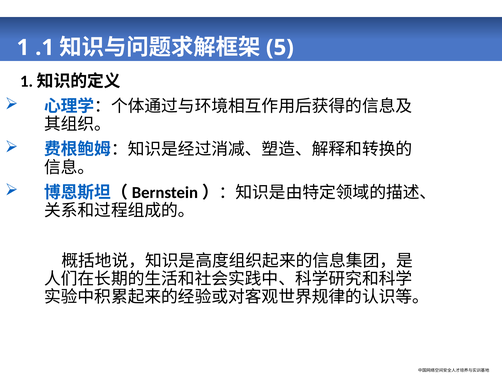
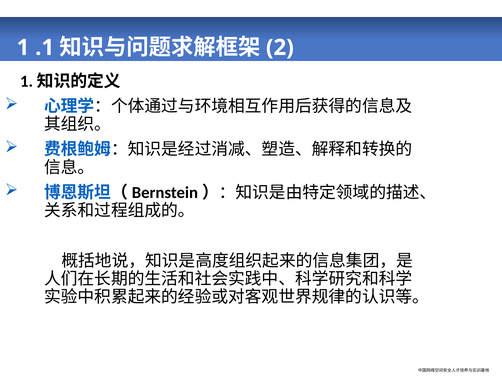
5: 5 -> 2
